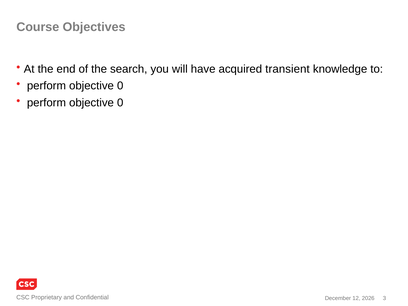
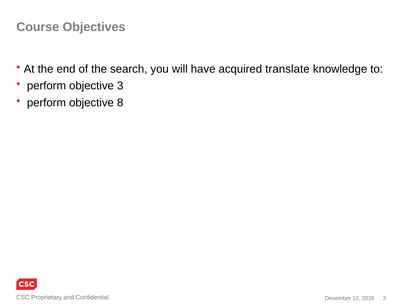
transient: transient -> translate
0 at (120, 86): 0 -> 3
0 at (120, 103): 0 -> 8
